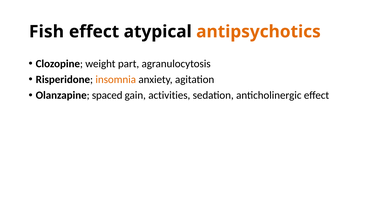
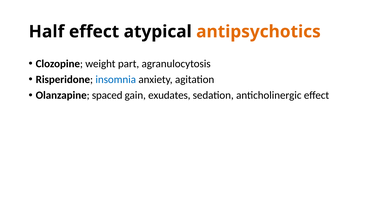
Fish: Fish -> Half
insomnia colour: orange -> blue
activities: activities -> exudates
